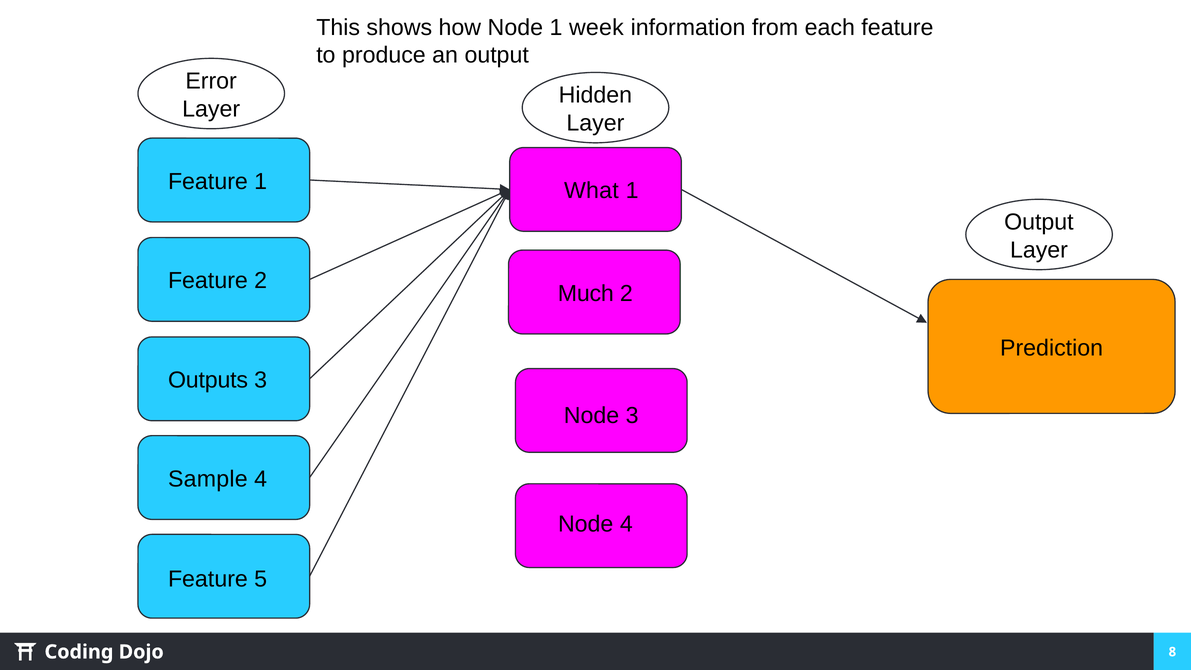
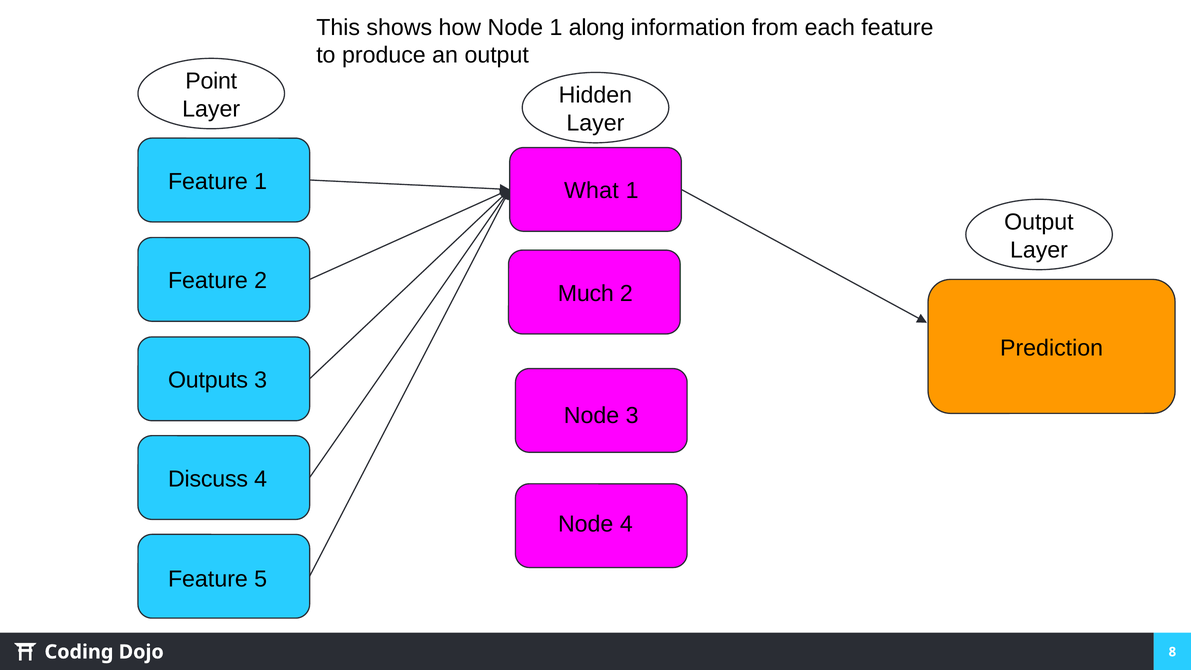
week: week -> along
Error: Error -> Point
Sample: Sample -> Discuss
